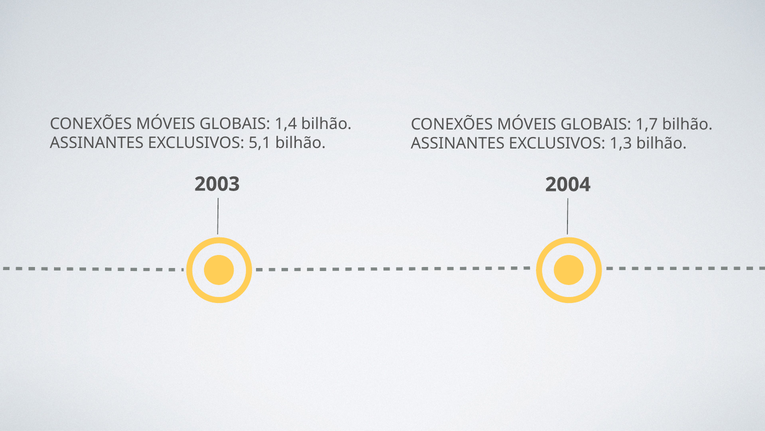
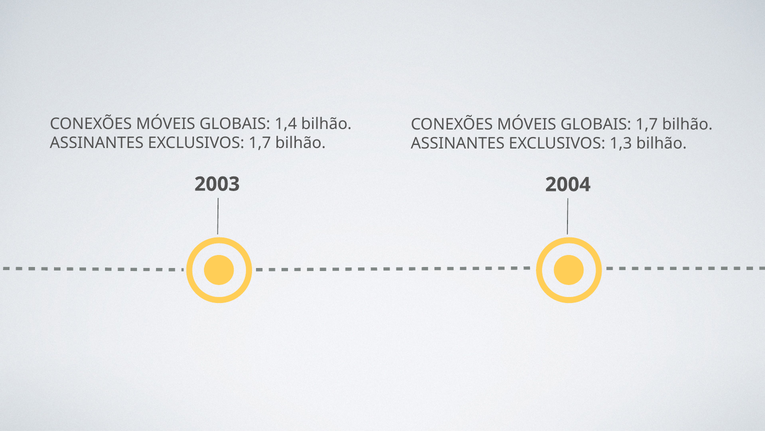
EXCLUSIVOS 5,1: 5,1 -> 1,7
